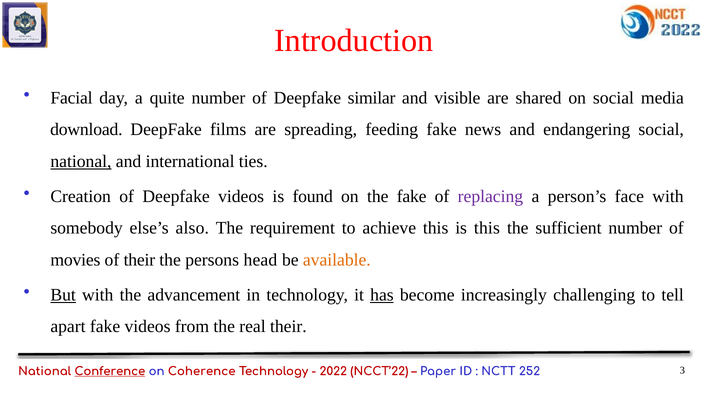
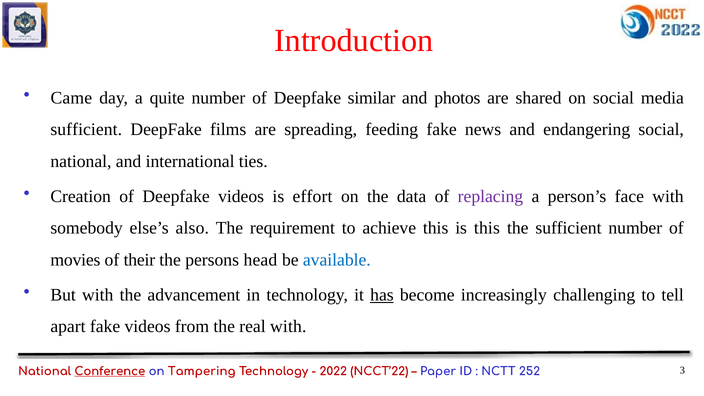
Facial: Facial -> Came
visible: visible -> photos
download at (86, 130): download -> sufficient
national at (81, 161) underline: present -> none
found: found -> effort
the fake: fake -> data
available colour: orange -> blue
But underline: present -> none
real their: their -> with
Coherence: Coherence -> Tampering
